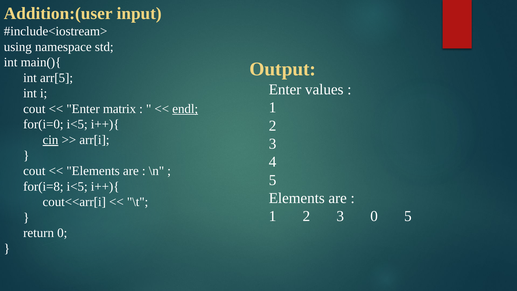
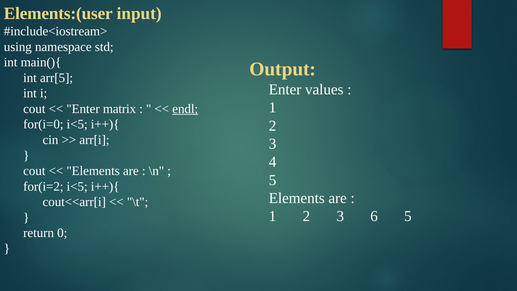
Addition:(user: Addition:(user -> Elements:(user
cin underline: present -> none
for(i=8: for(i=8 -> for(i=2
3 0: 0 -> 6
